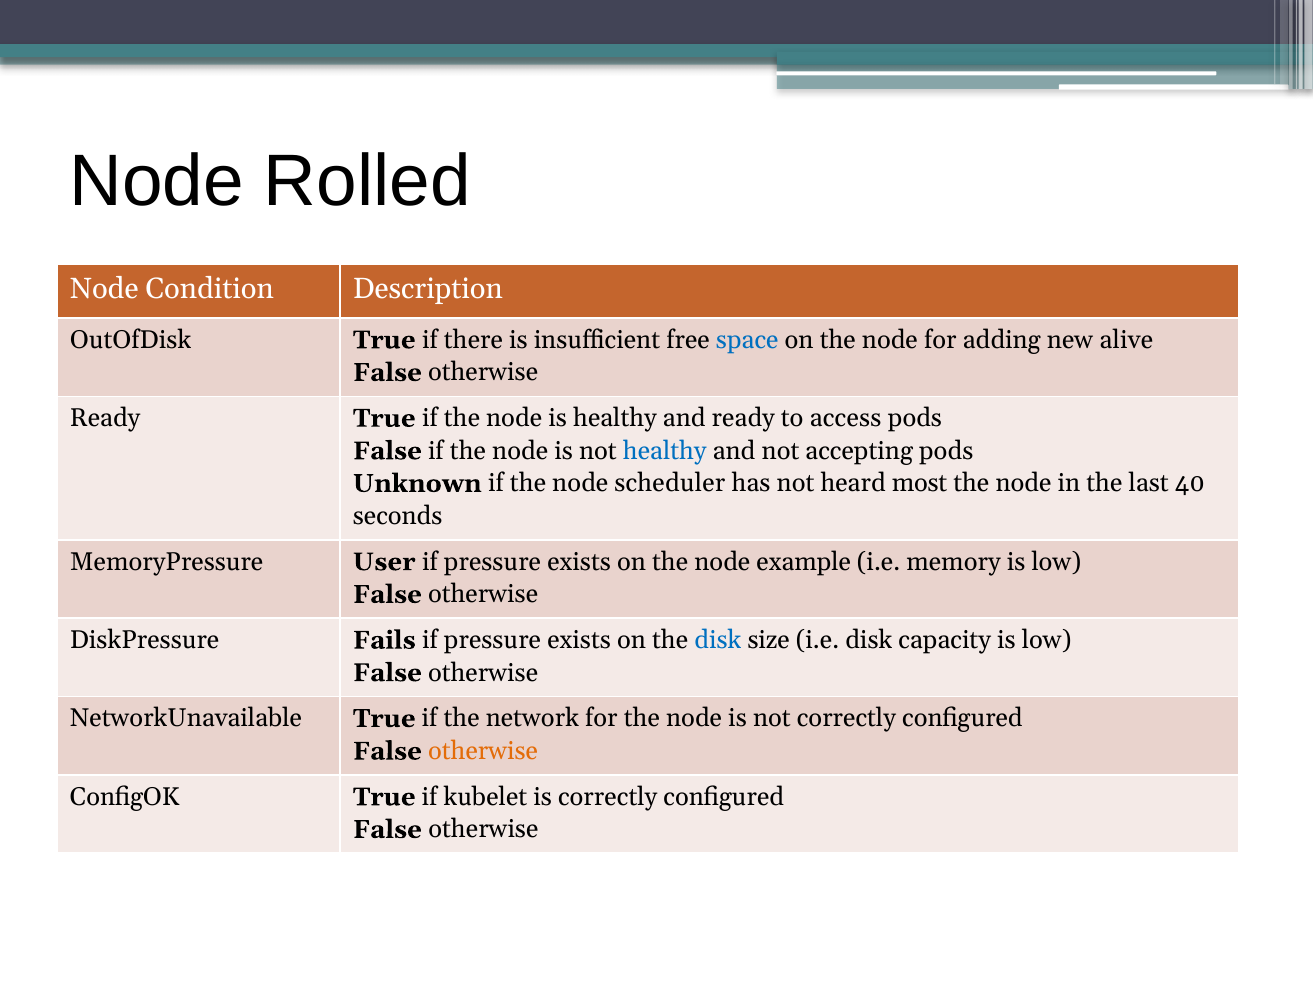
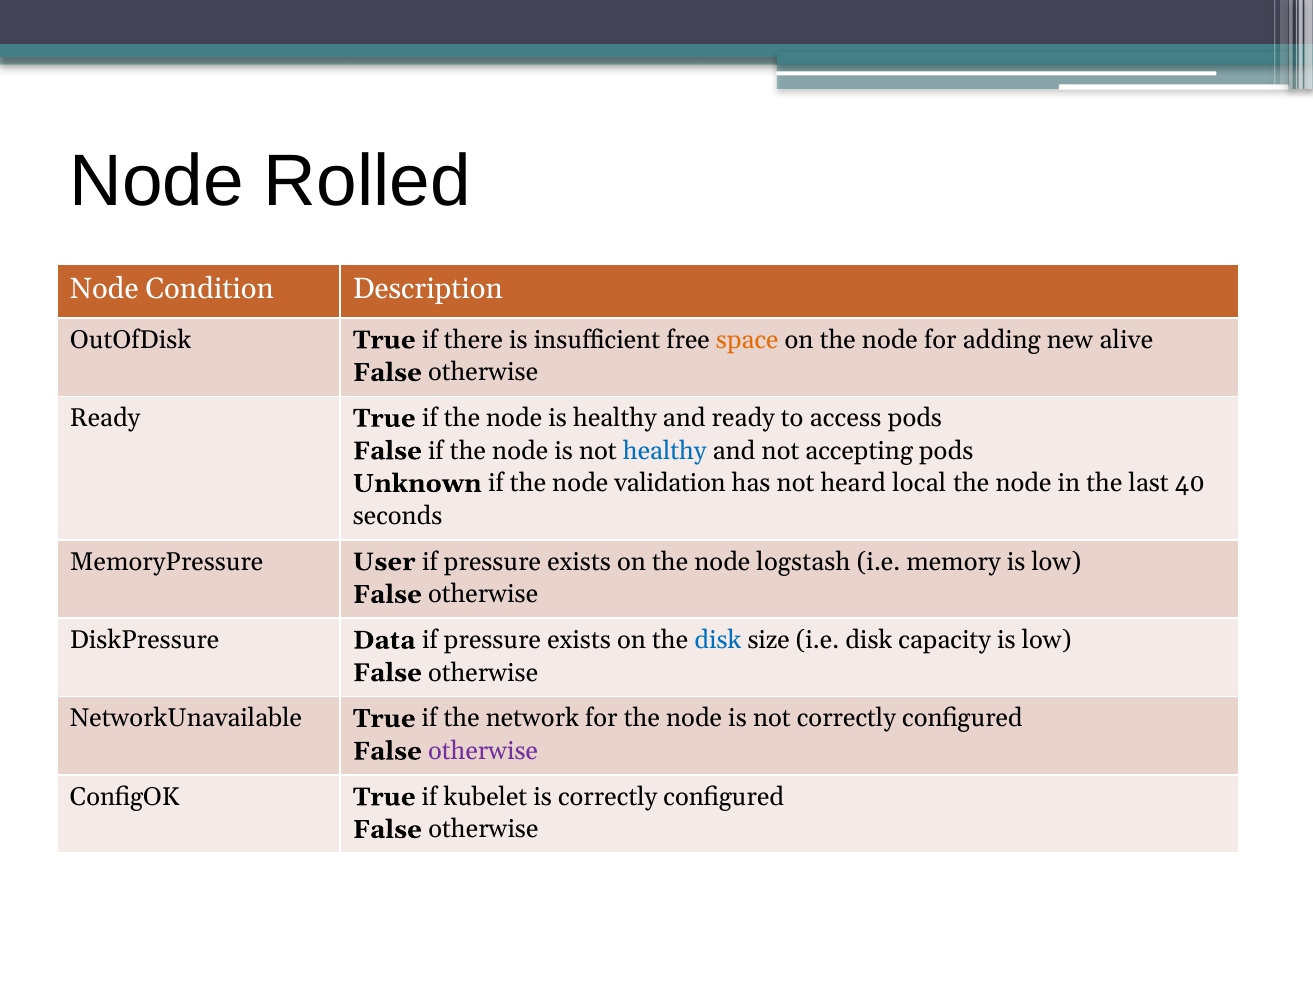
space colour: blue -> orange
scheduler: scheduler -> validation
most: most -> local
example: example -> logstash
Fails: Fails -> Data
otherwise at (483, 752) colour: orange -> purple
